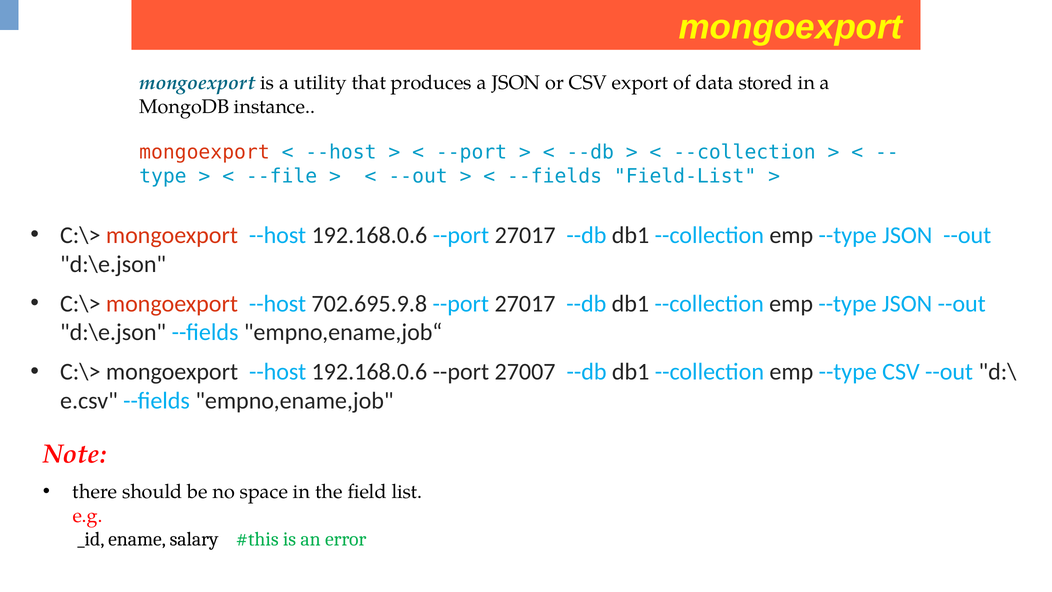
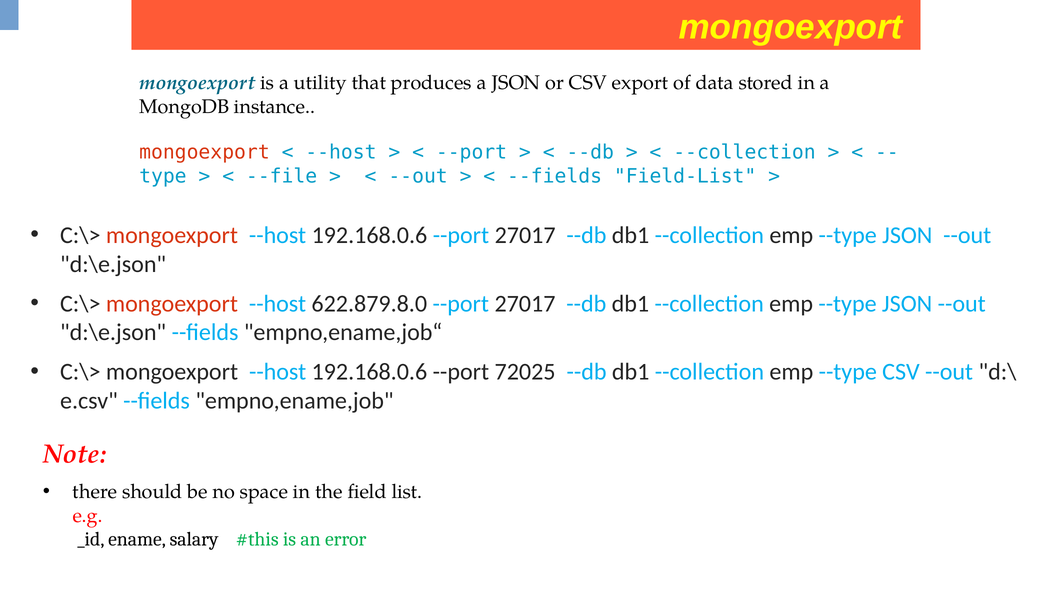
702.695.9.8: 702.695.9.8 -> 622.879.8.0
27007: 27007 -> 72025
